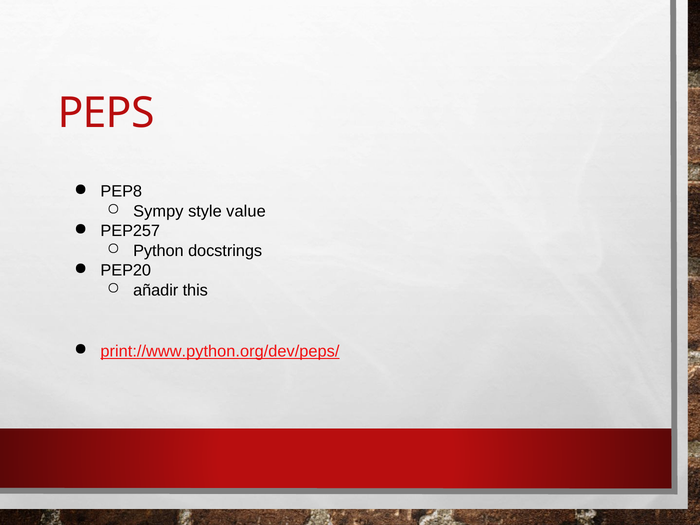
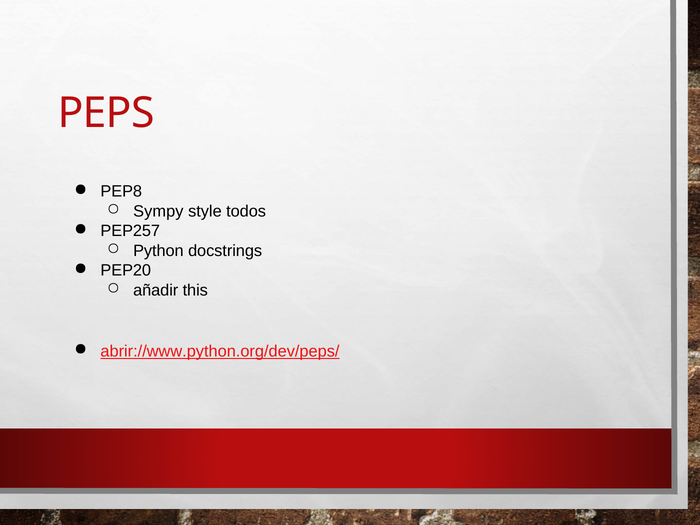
value: value -> todos
print://www.python.org/dev/peps/: print://www.python.org/dev/peps/ -> abrir://www.python.org/dev/peps/
